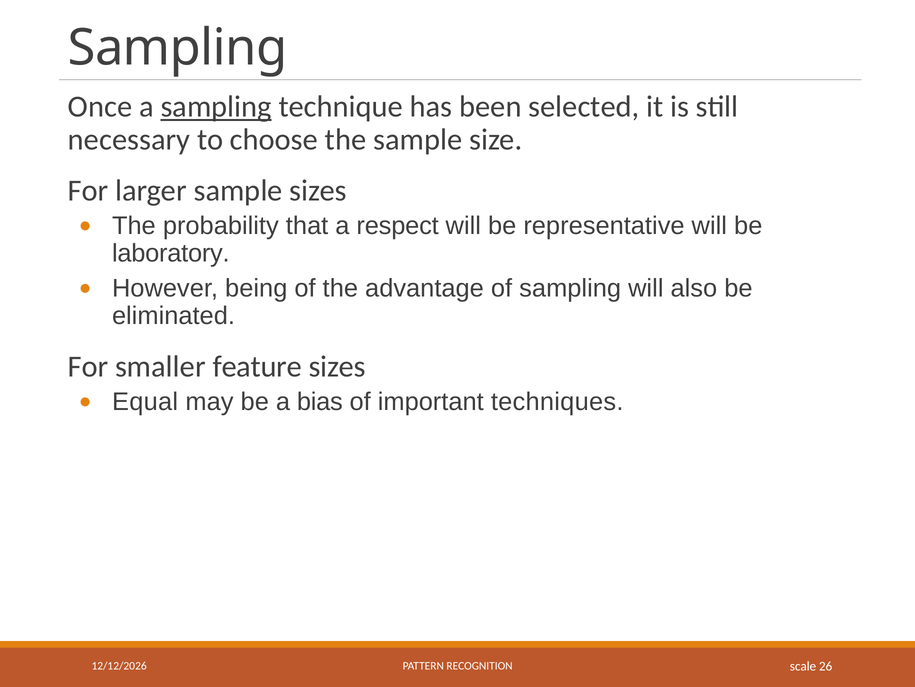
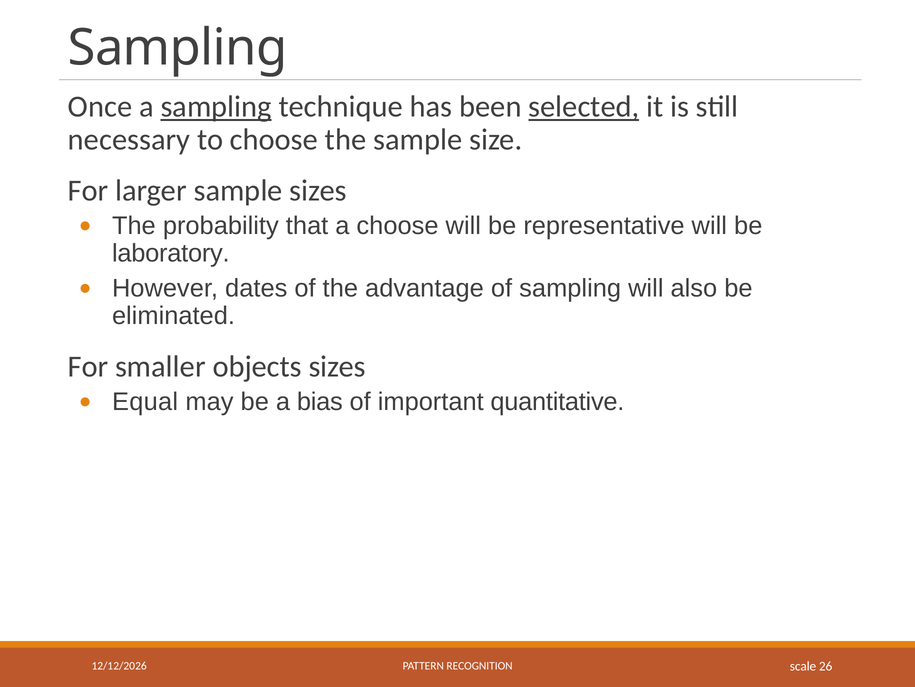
selected underline: none -> present
a respect: respect -> choose
being: being -> dates
feature: feature -> objects
techniques: techniques -> quantitative
